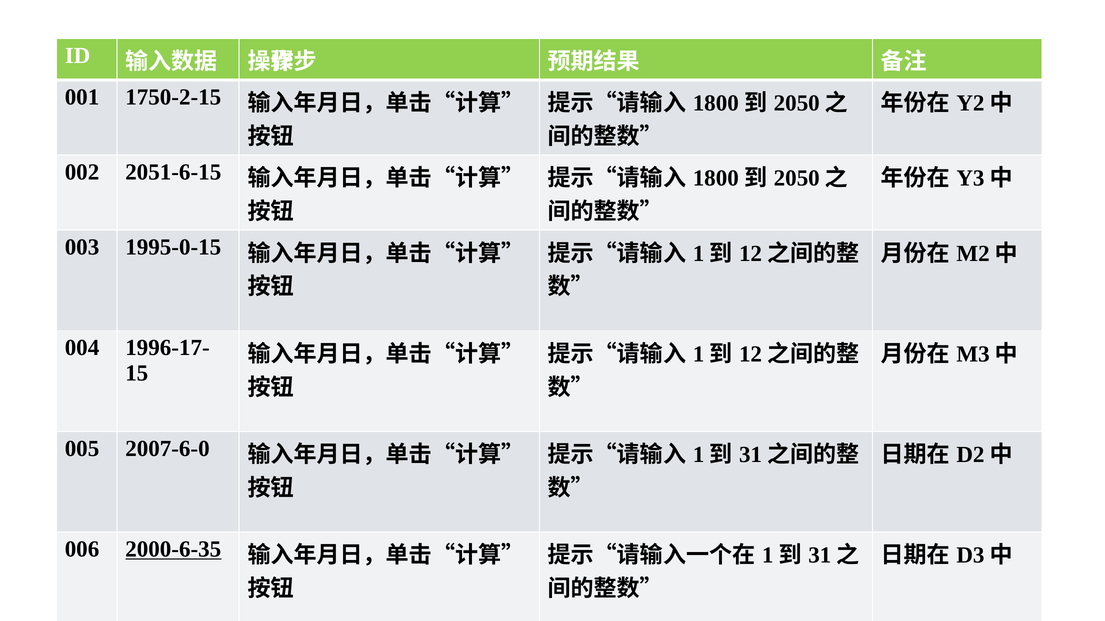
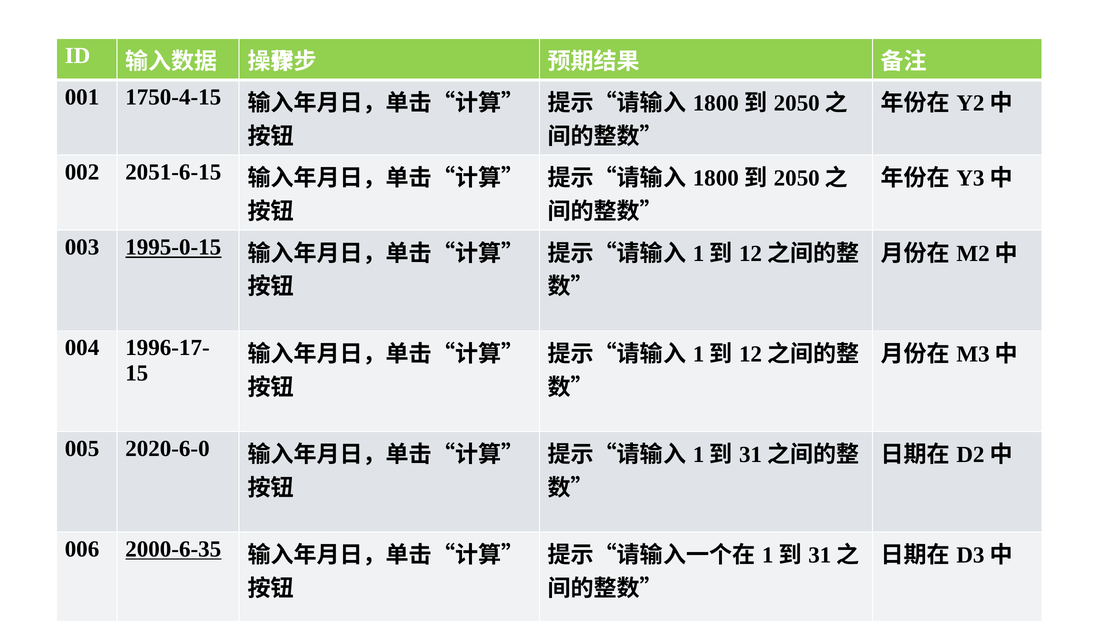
1750-2-15: 1750-2-15 -> 1750-4-15
1995-0-15 underline: none -> present
2007-6-0: 2007-6-0 -> 2020-6-0
